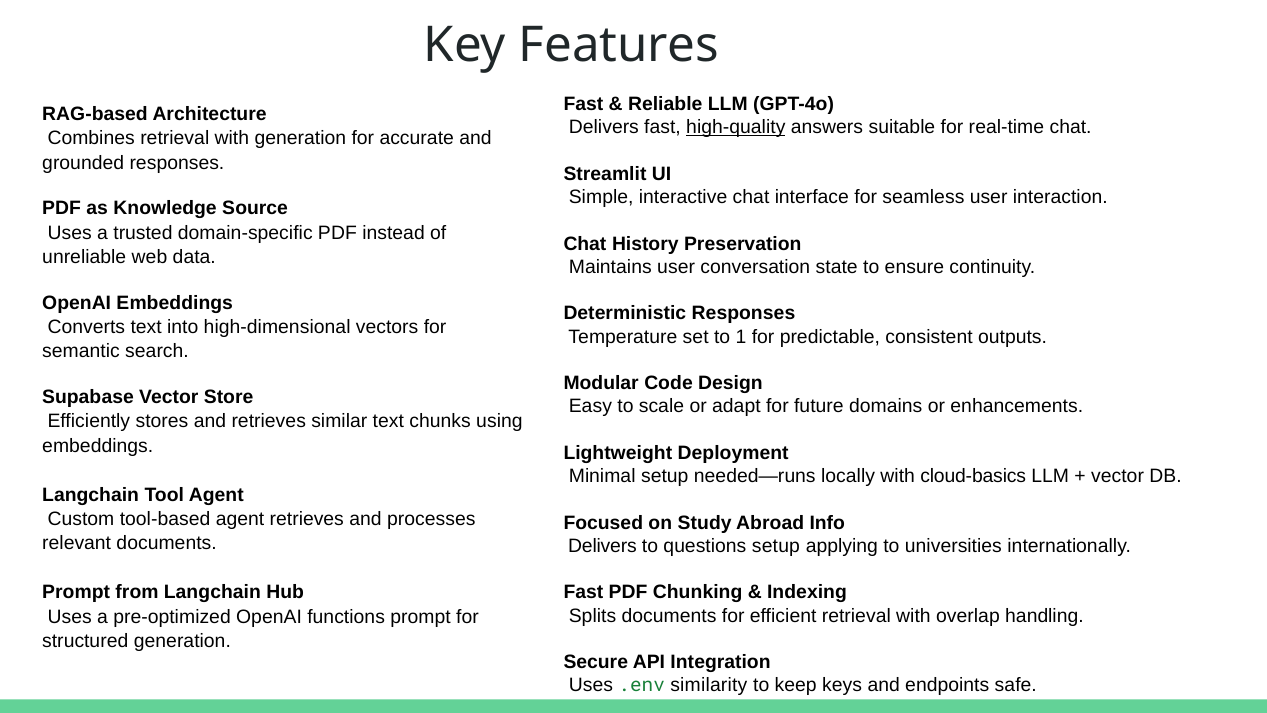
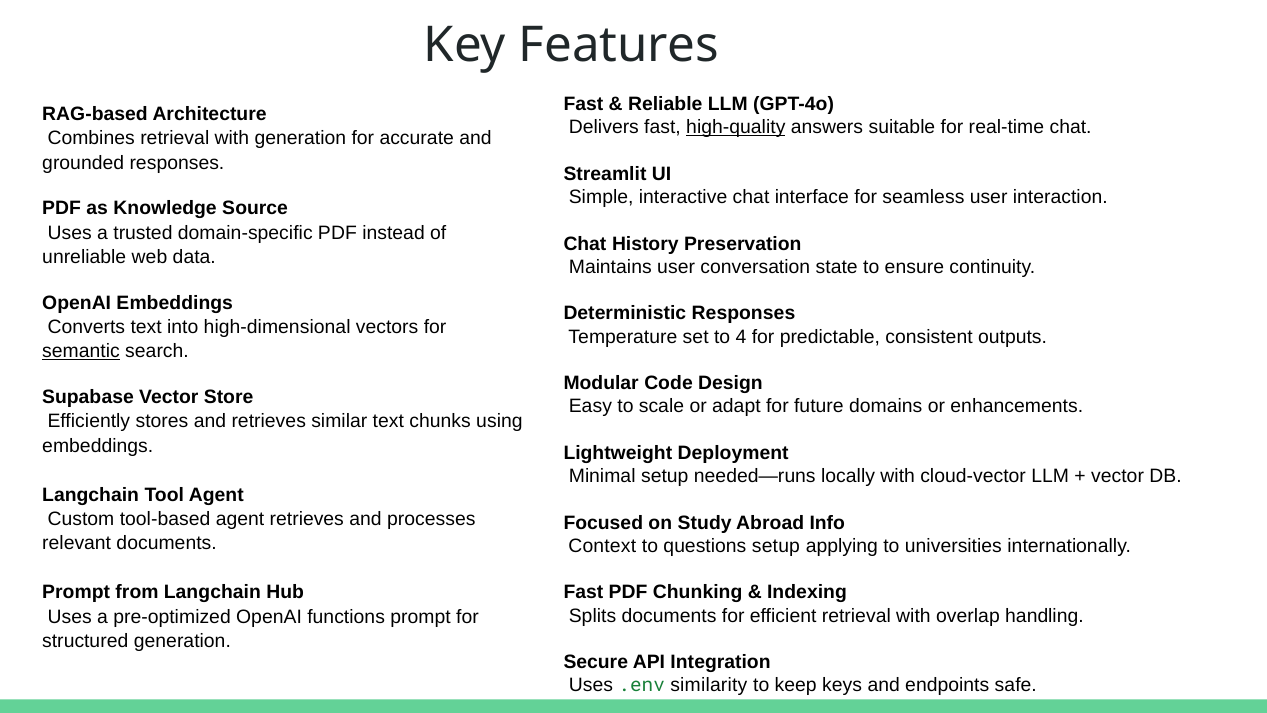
1: 1 -> 4
semantic underline: none -> present
cloud-basics: cloud-basics -> cloud-vector
Delivers at (602, 546): Delivers -> Context
